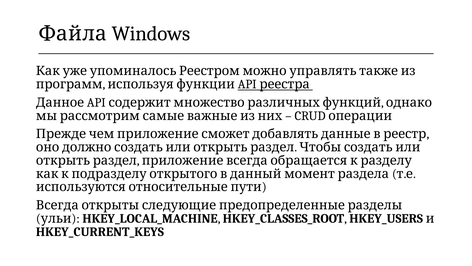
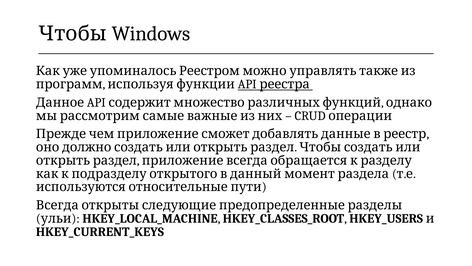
Файла: Файла -> Чтобы
